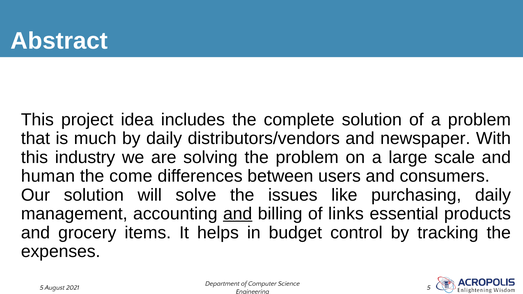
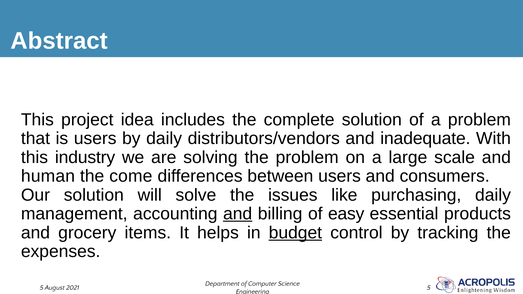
is much: much -> users
newspaper: newspaper -> inadequate
links: links -> easy
budget underline: none -> present
